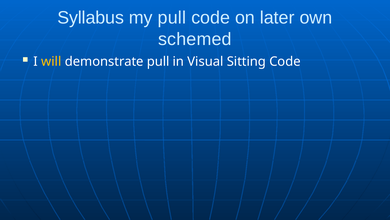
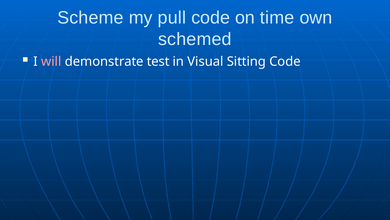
Syllabus: Syllabus -> Scheme
later: later -> time
will colour: yellow -> pink
demonstrate pull: pull -> test
